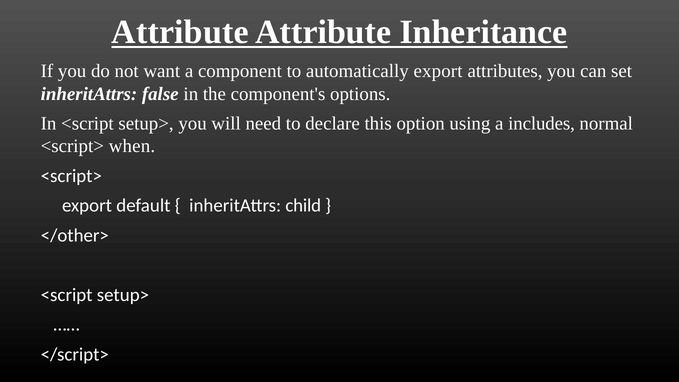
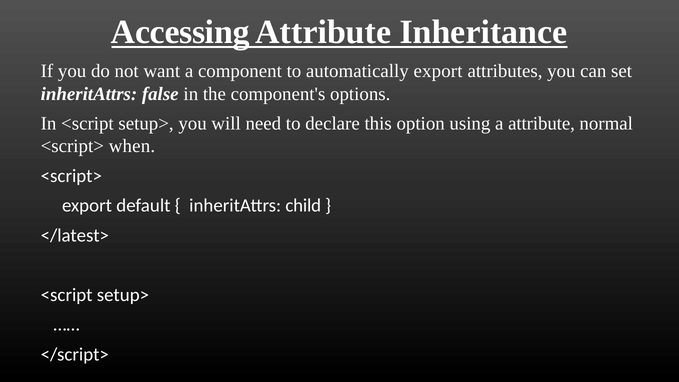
Attribute at (180, 32): Attribute -> Accessing
a includes: includes -> attribute
</other>: </other> -> </latest>
